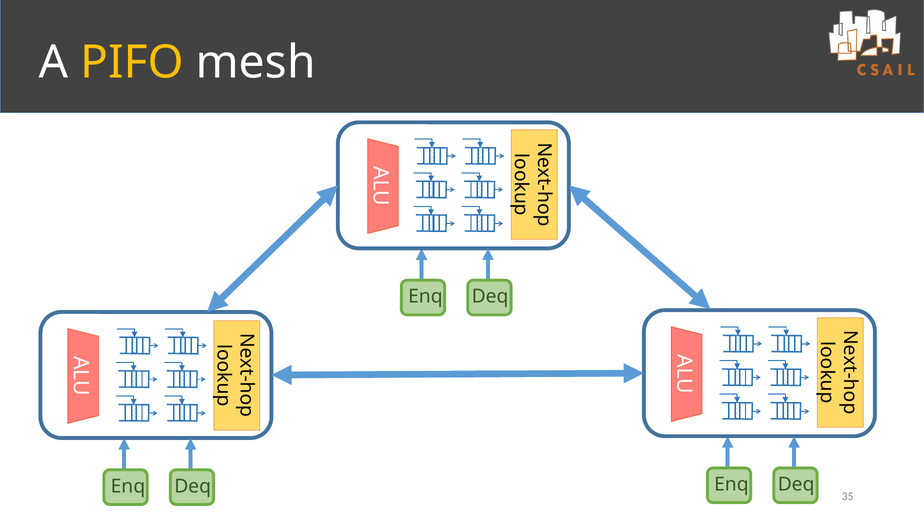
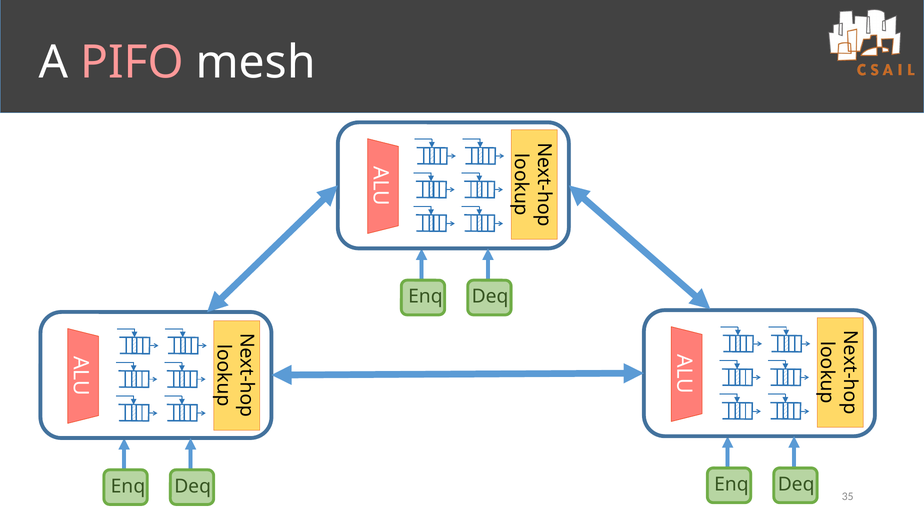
PIFO colour: yellow -> pink
